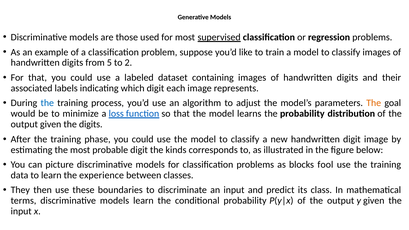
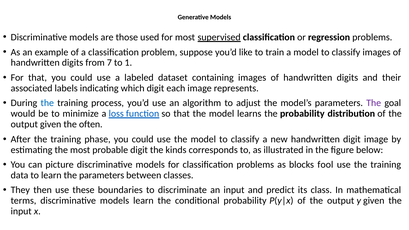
5: 5 -> 7
2: 2 -> 1
The at (374, 103) colour: orange -> purple
the digits: digits -> often
the experience: experience -> parameters
